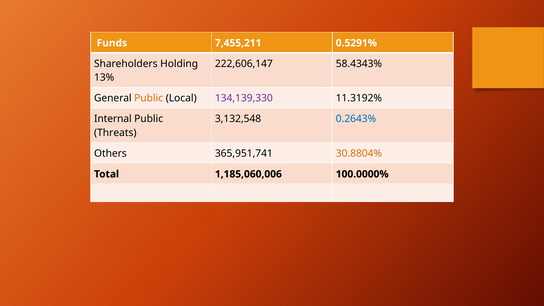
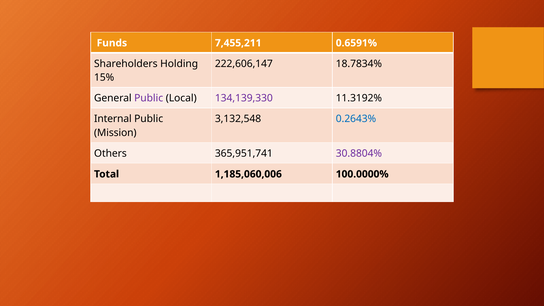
0.5291%: 0.5291% -> 0.6591%
58.4343%: 58.4343% -> 18.7834%
13%: 13% -> 15%
Public at (149, 98) colour: orange -> purple
Threats: Threats -> Mission
30.8804% colour: orange -> purple
